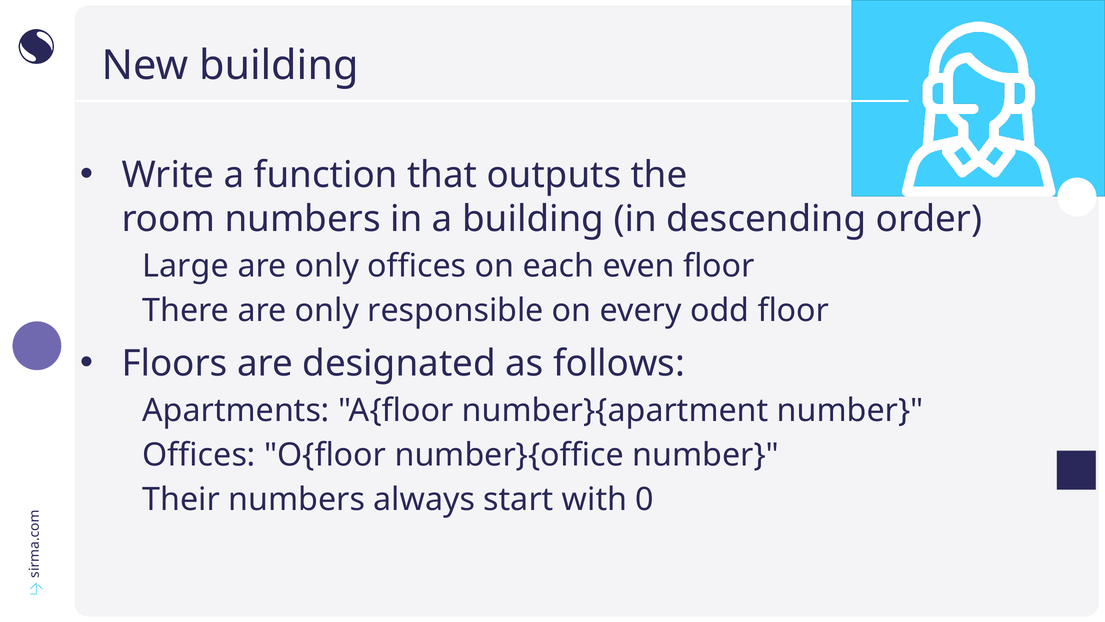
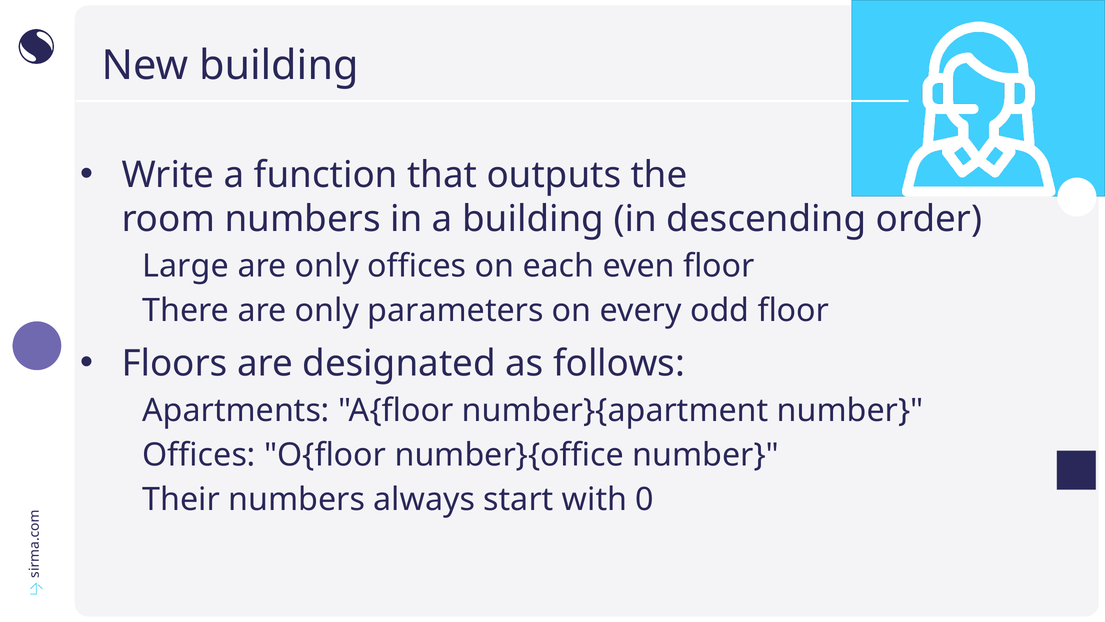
responsible: responsible -> parameters
